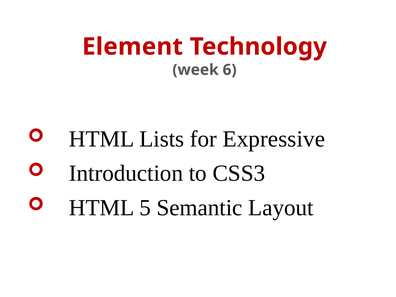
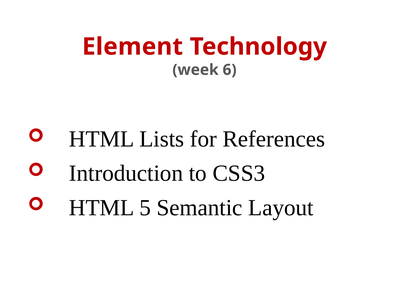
Expressive: Expressive -> References
